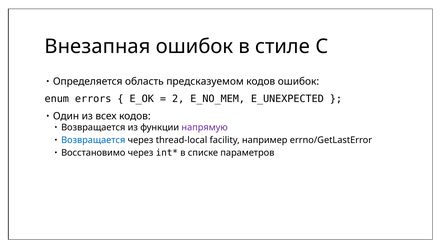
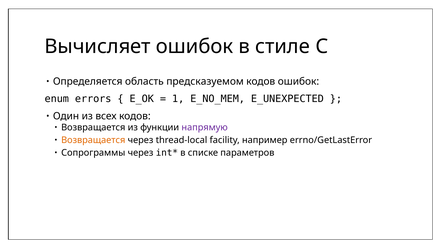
Внезапная: Внезапная -> Вычисляет
2: 2 -> 1
Возвращается at (93, 140) colour: blue -> orange
Восстановимо: Восстановимо -> Сопрограммы
